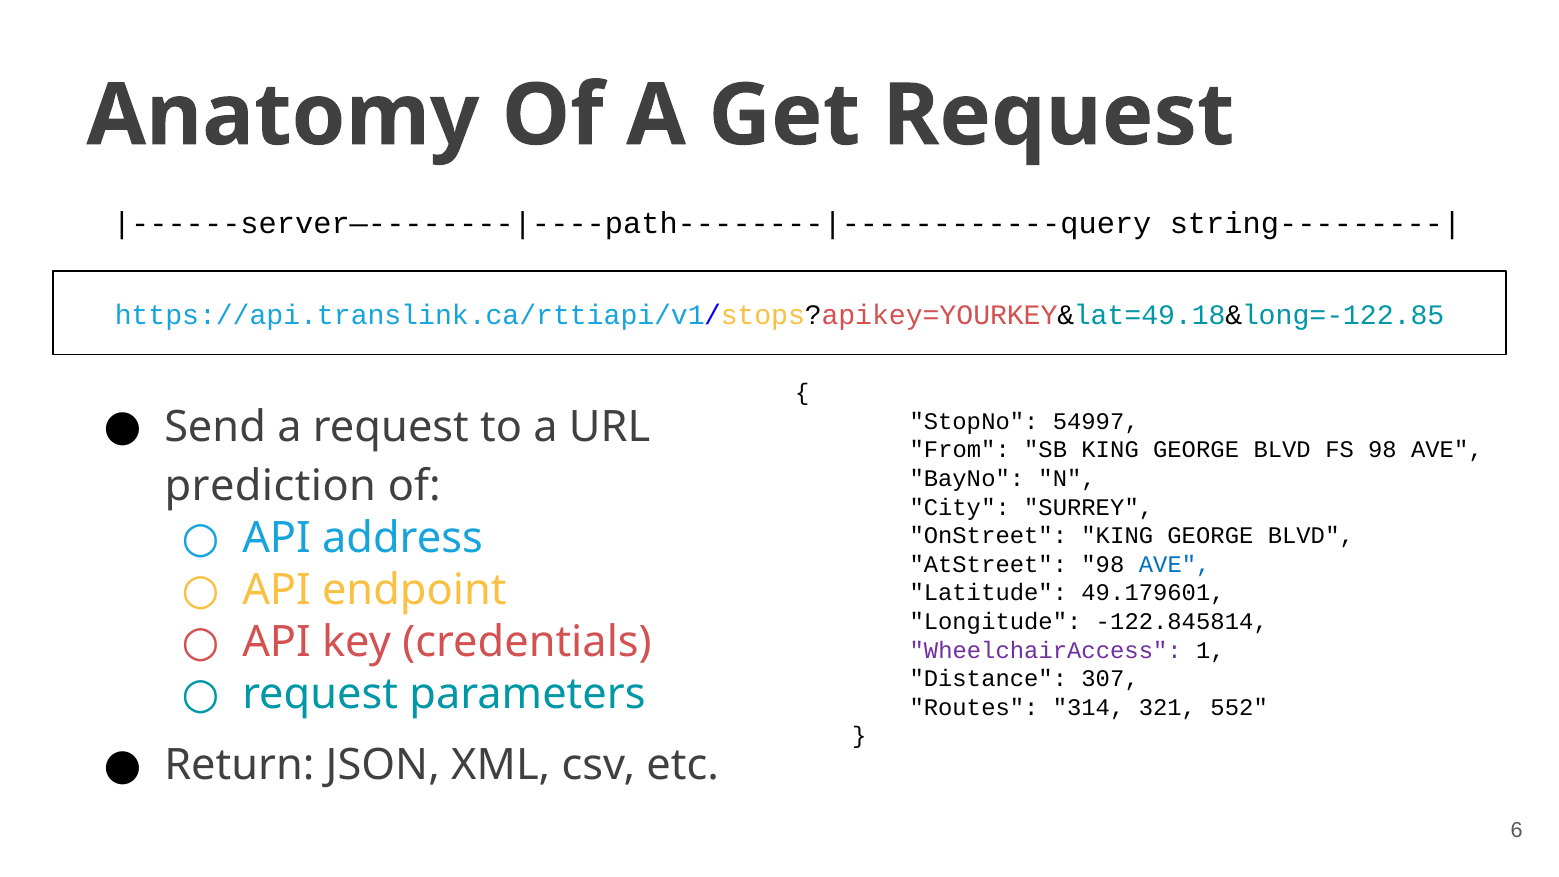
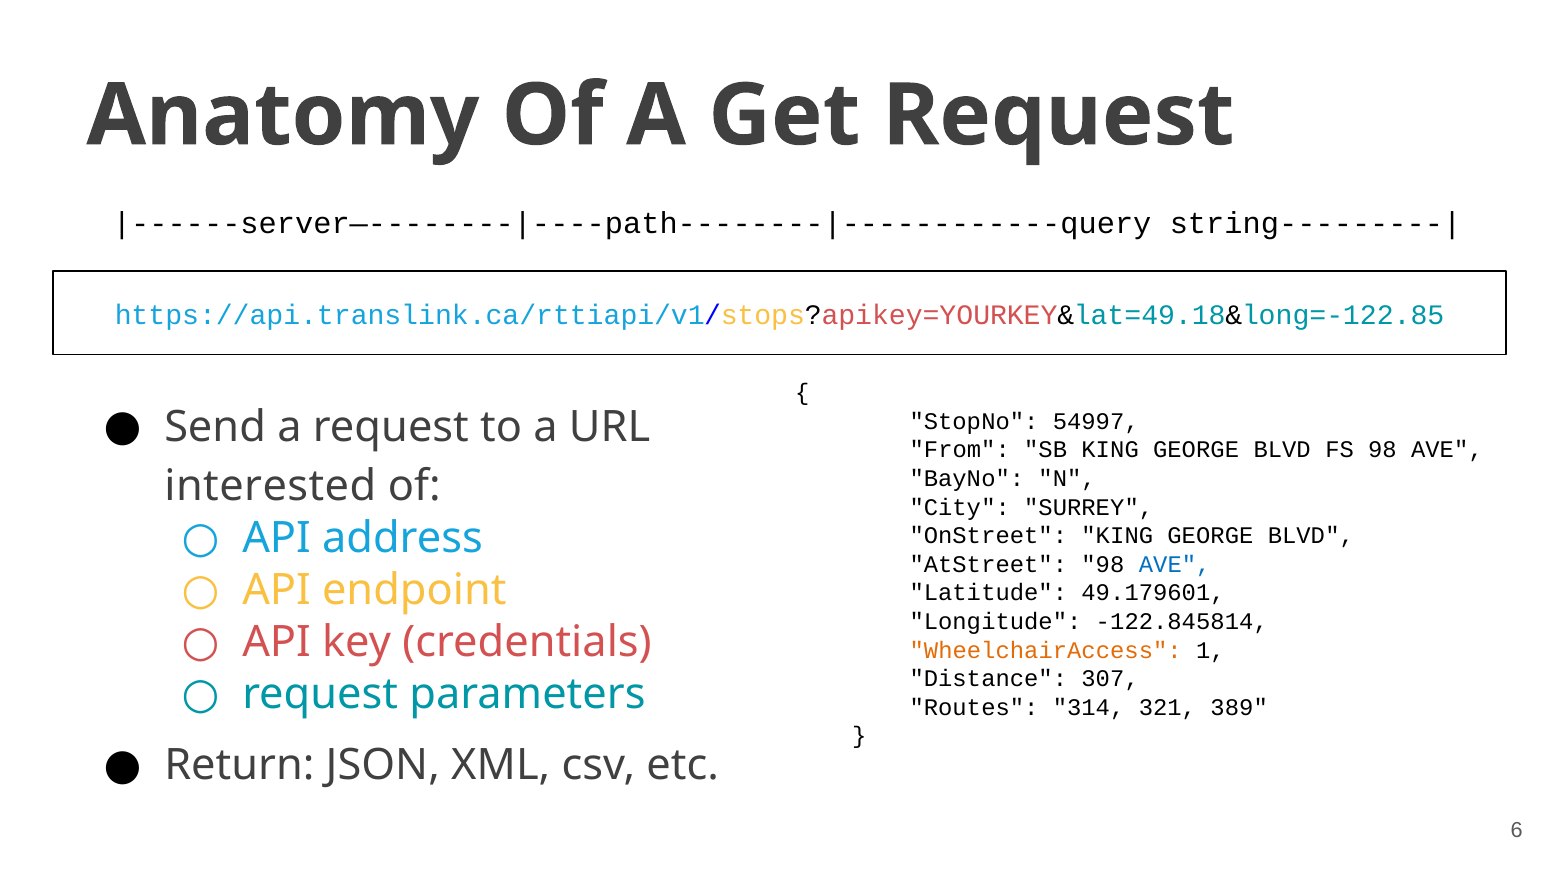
prediction: prediction -> interested
WheelchairAccess colour: purple -> orange
552: 552 -> 389
